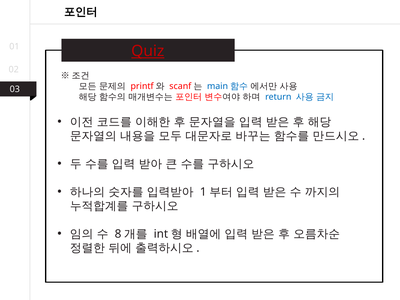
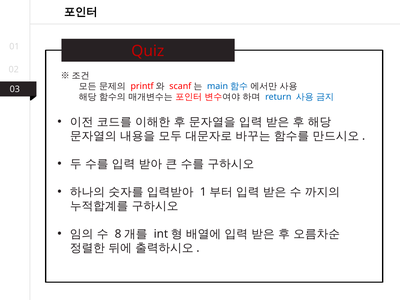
Quiz underline: present -> none
